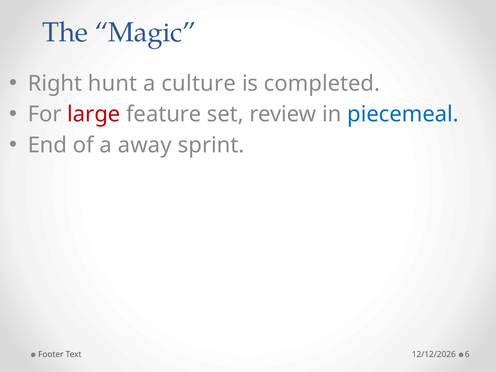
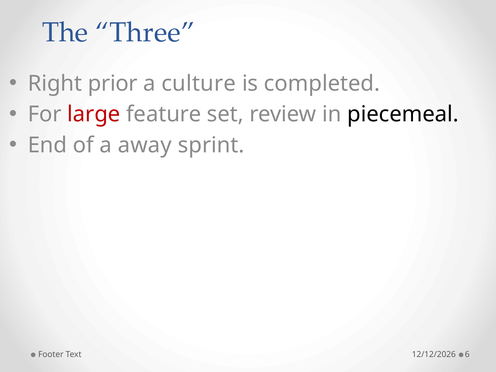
Magic: Magic -> Three
hunt: hunt -> prior
piecemeal colour: blue -> black
